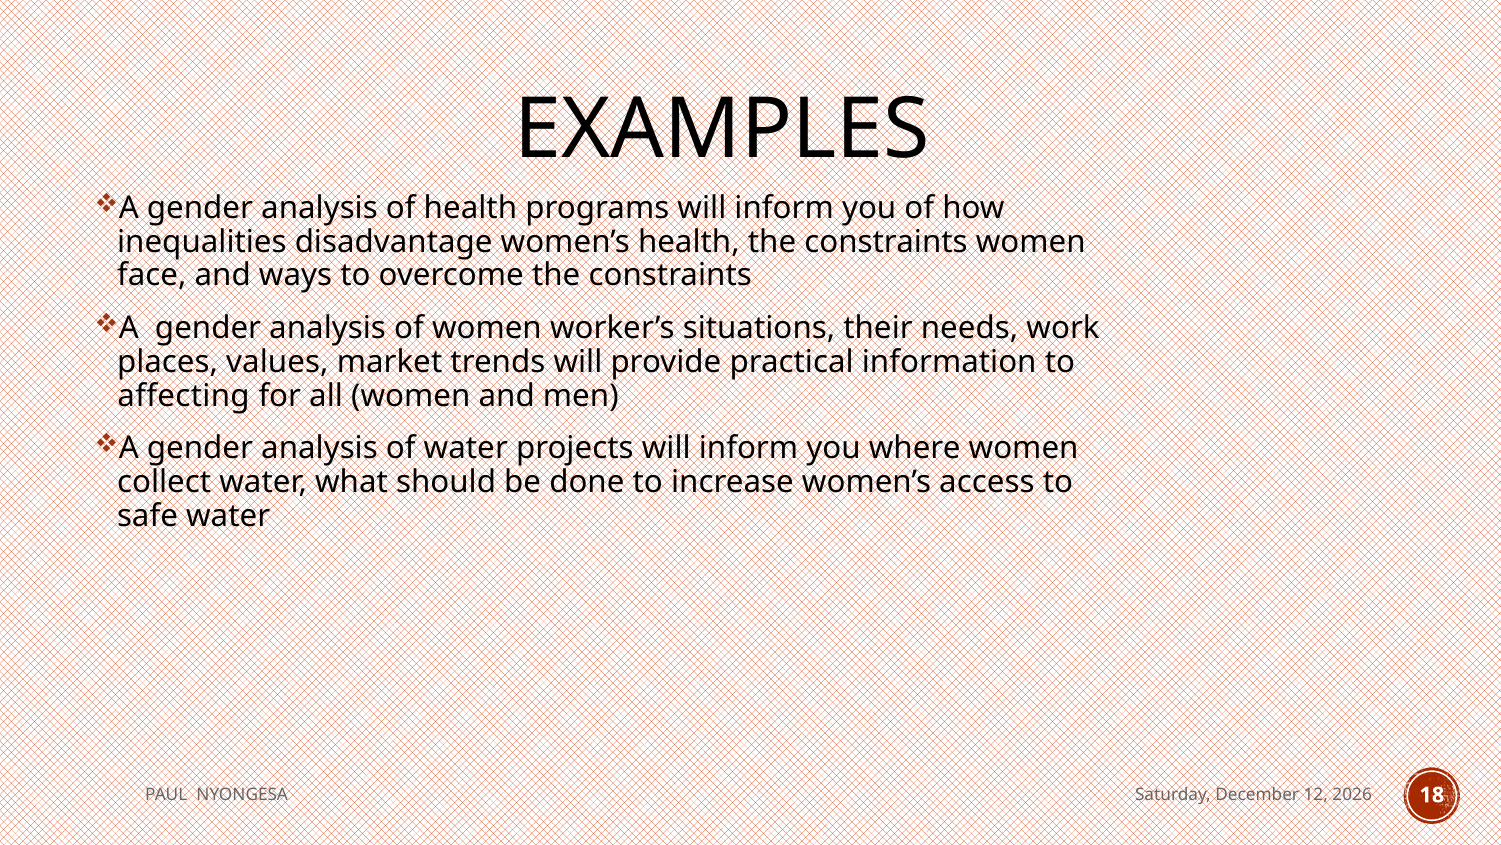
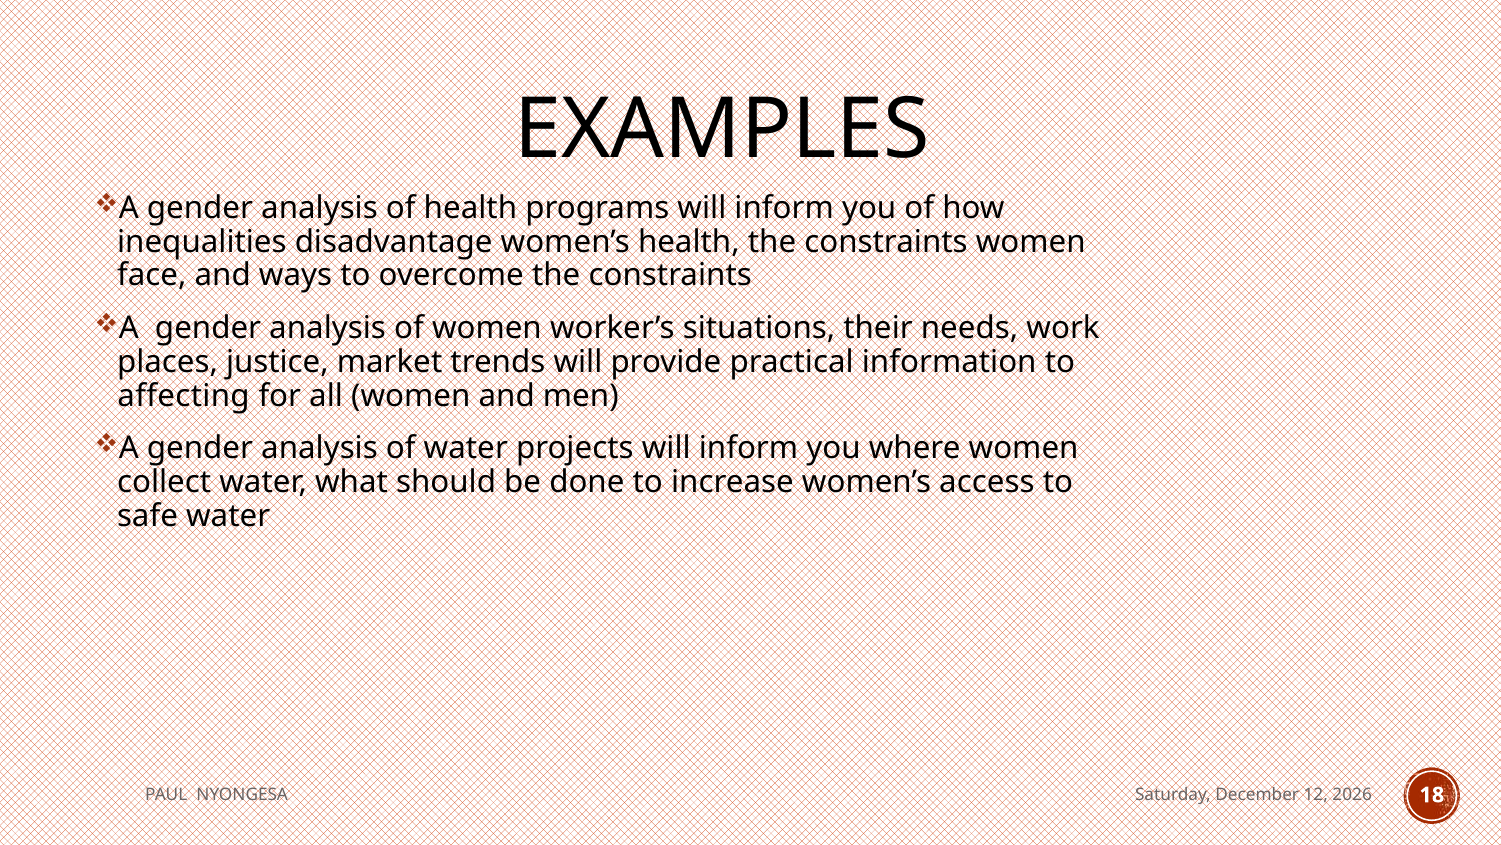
values: values -> justice
